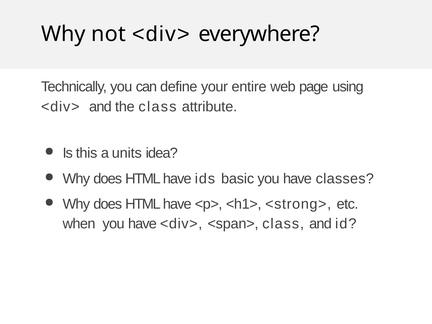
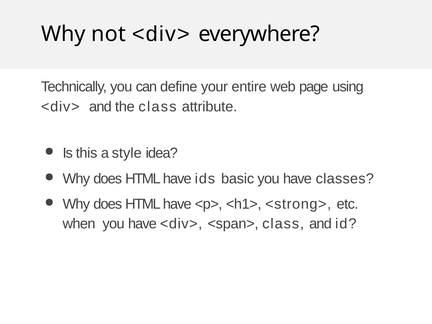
units: units -> style
